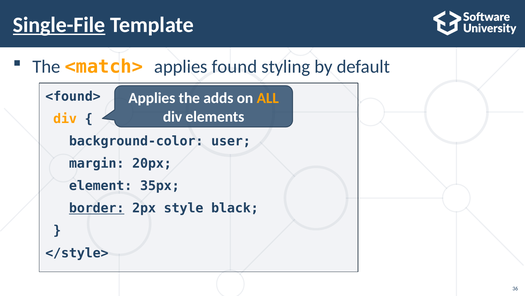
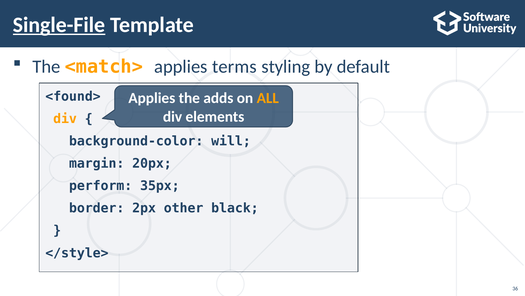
found: found -> terms
user: user -> will
element: element -> perform
border underline: present -> none
style: style -> other
